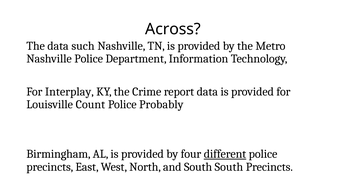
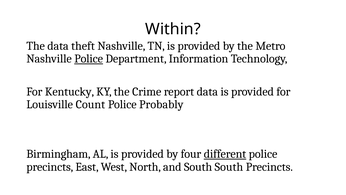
Across: Across -> Within
such: such -> theft
Police at (89, 59) underline: none -> present
Interplay: Interplay -> Kentucky
